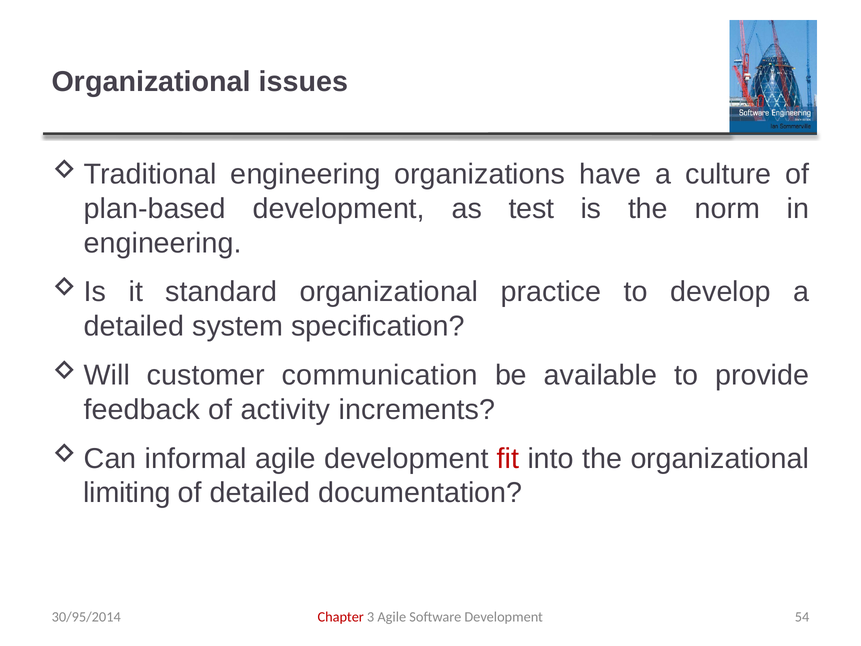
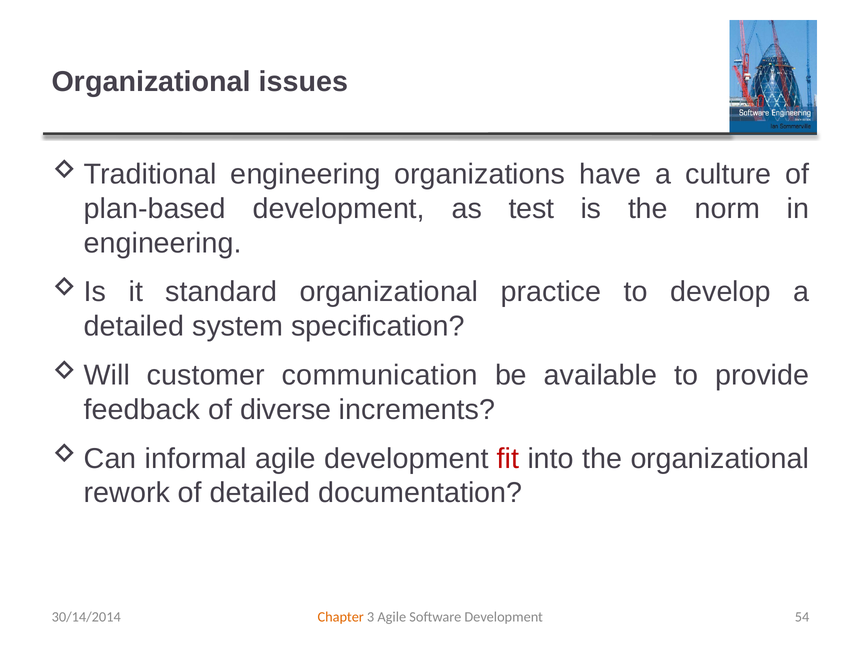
activity: activity -> diverse
limiting: limiting -> rework
30/95/2014: 30/95/2014 -> 30/14/2014
Chapter colour: red -> orange
